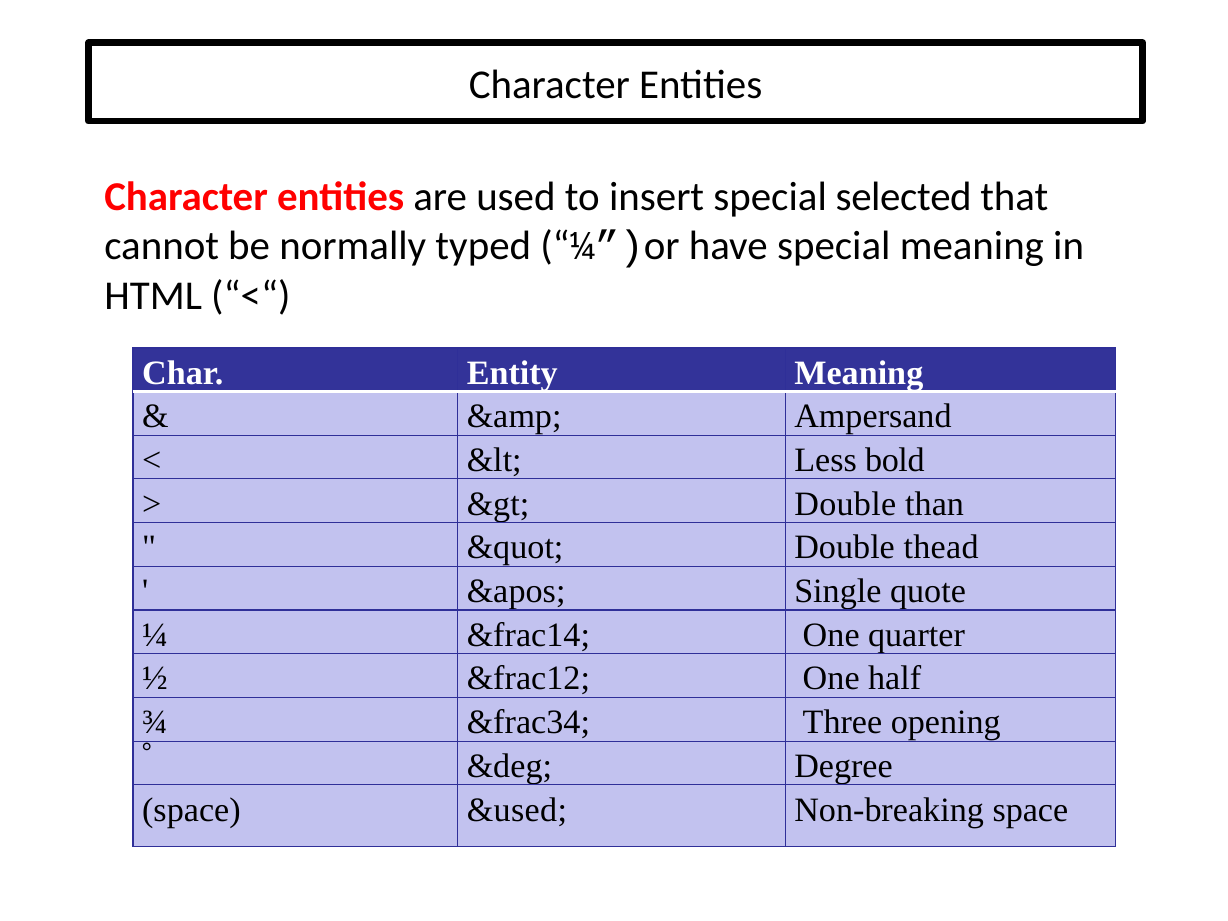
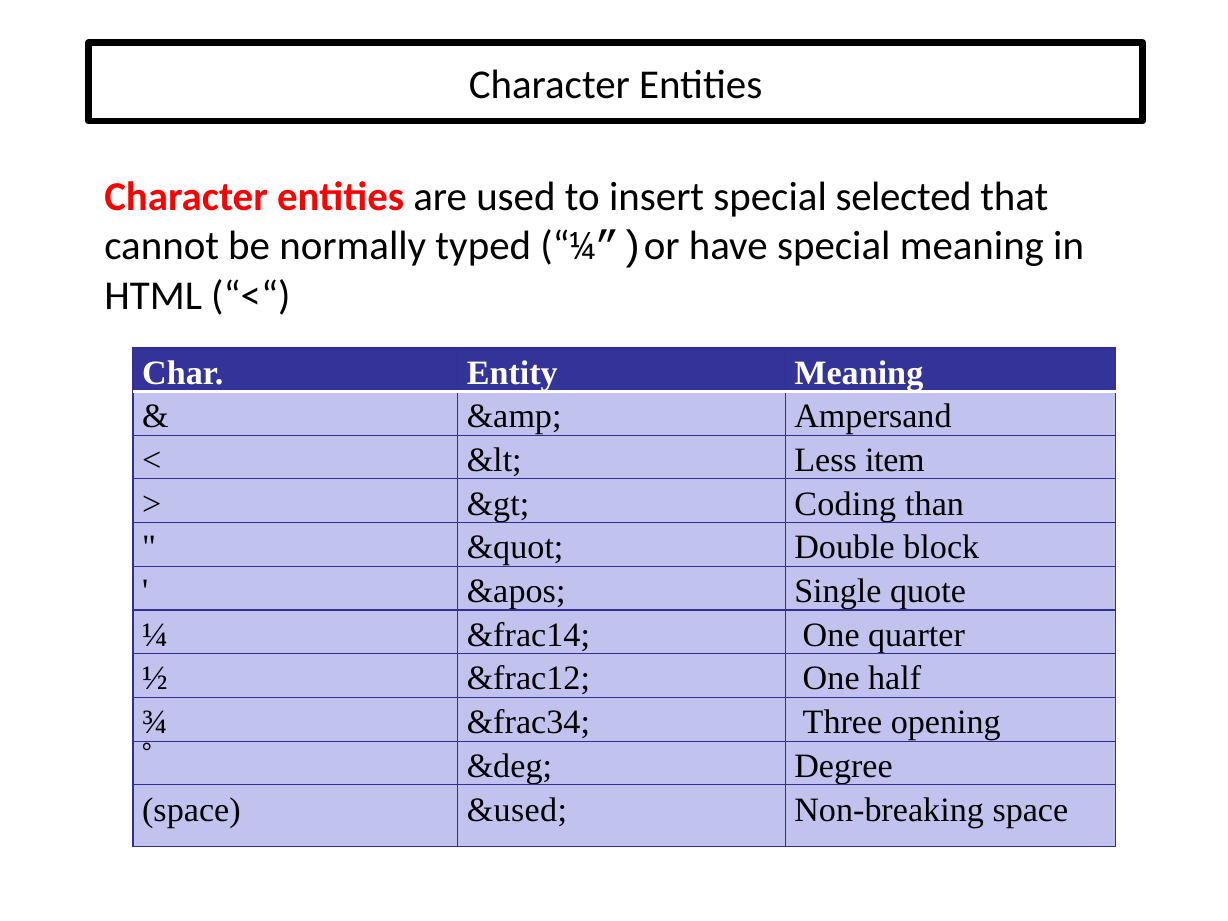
bold: bold -> item
&gt Double: Double -> Coding
thead: thead -> block
